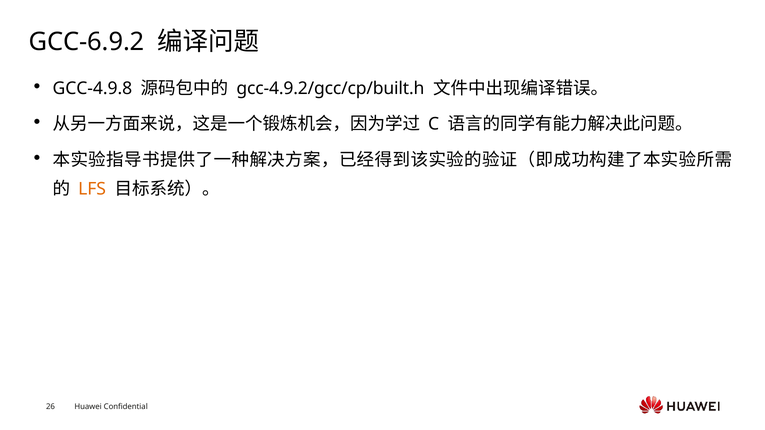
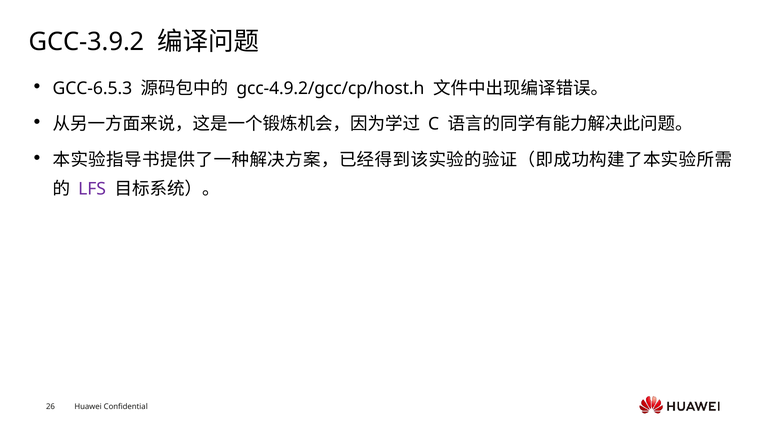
GCC-6.9.2: GCC-6.9.2 -> GCC-3.9.2
GCC-4.9.8: GCC-4.9.8 -> GCC-6.5.3
gcc-4.9.2/gcc/cp/built.h: gcc-4.9.2/gcc/cp/built.h -> gcc-4.9.2/gcc/cp/host.h
LFS colour: orange -> purple
